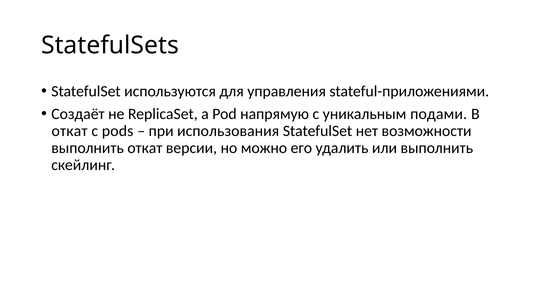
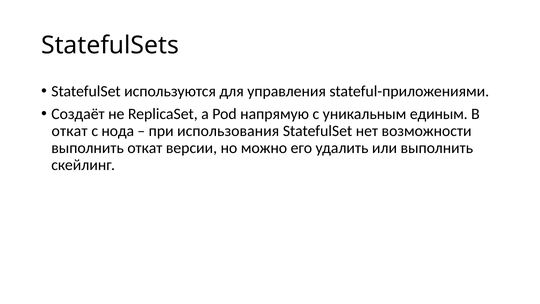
подами: подами -> единым
pods: pods -> нода
